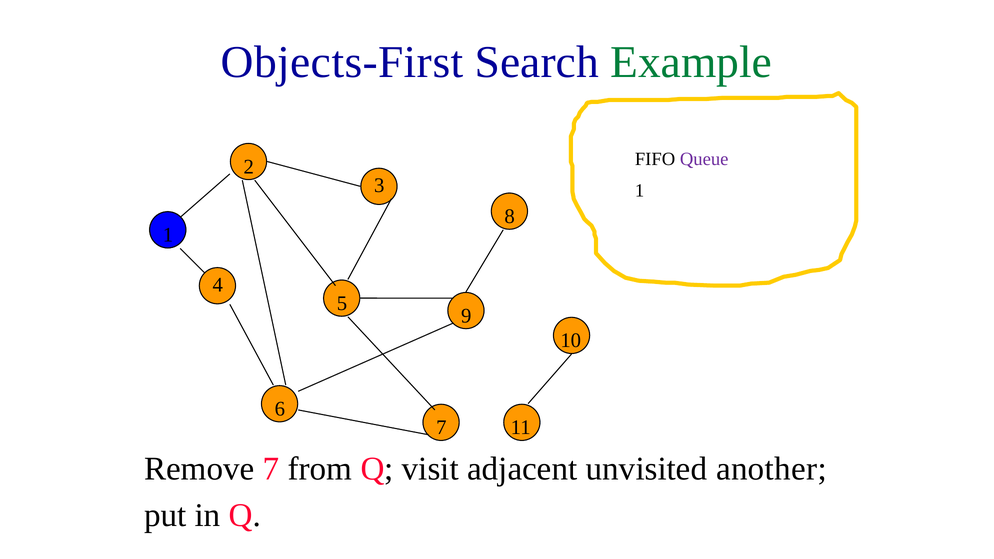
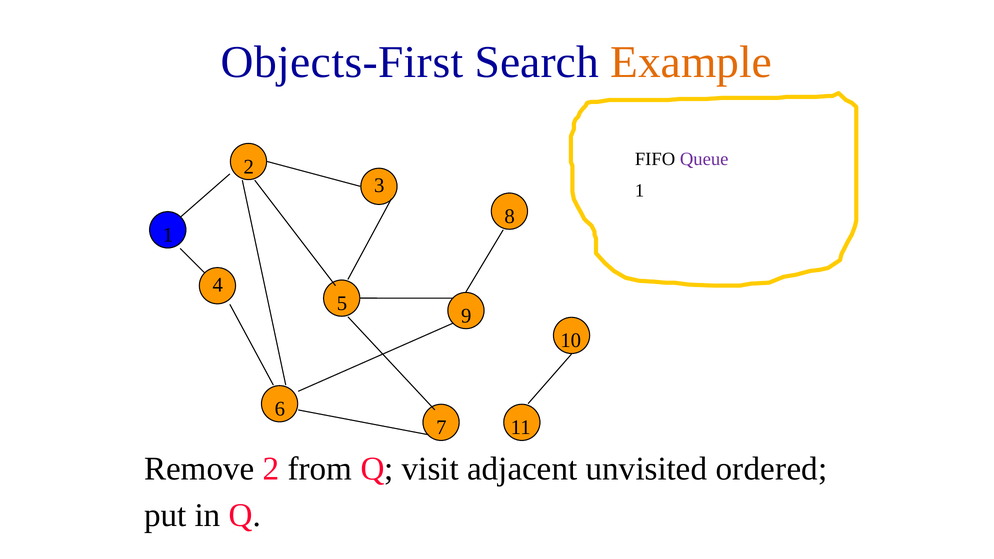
Example colour: green -> orange
Remove 7: 7 -> 2
another: another -> ordered
